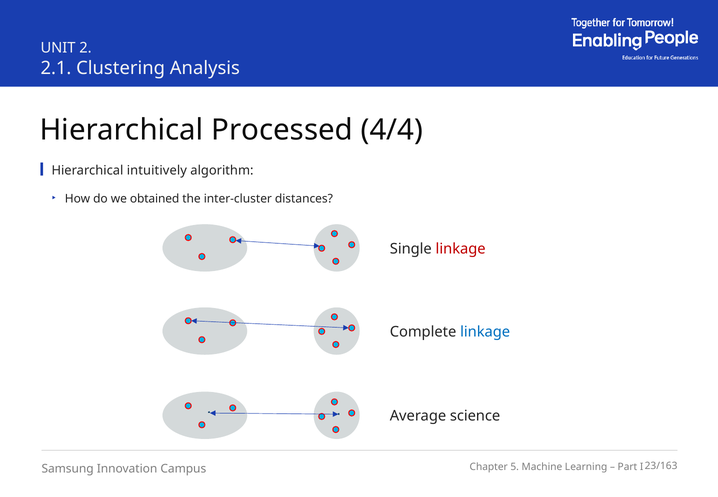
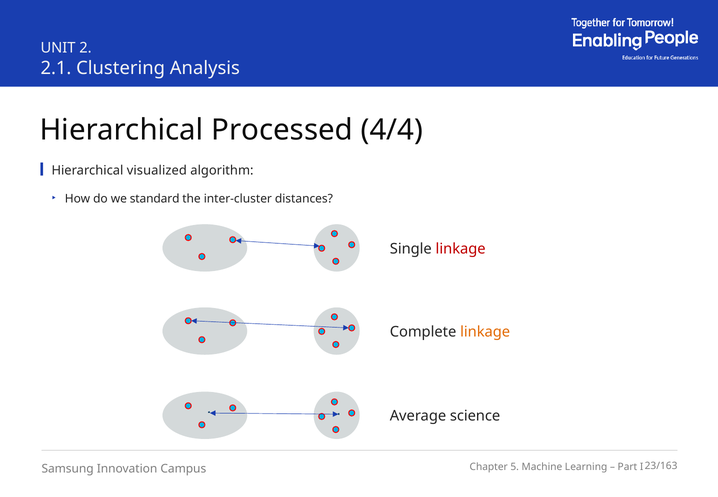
intuitively: intuitively -> visualized
obtained: obtained -> standard
linkage at (485, 332) colour: blue -> orange
